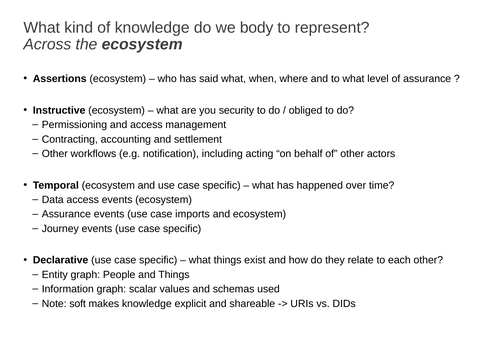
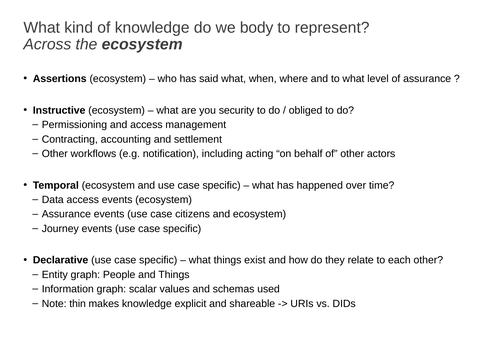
imports: imports -> citizens
soft: soft -> thin
